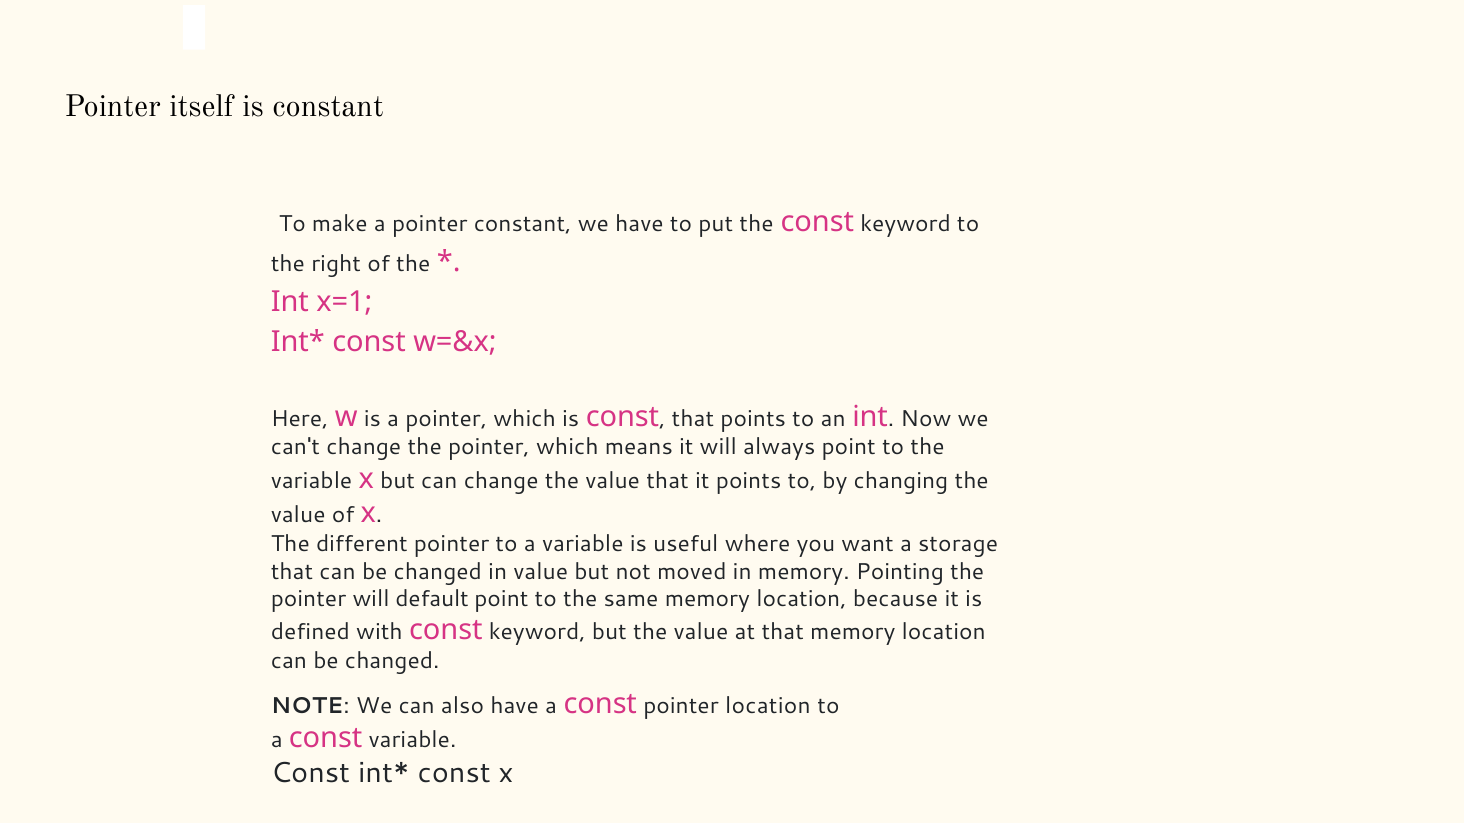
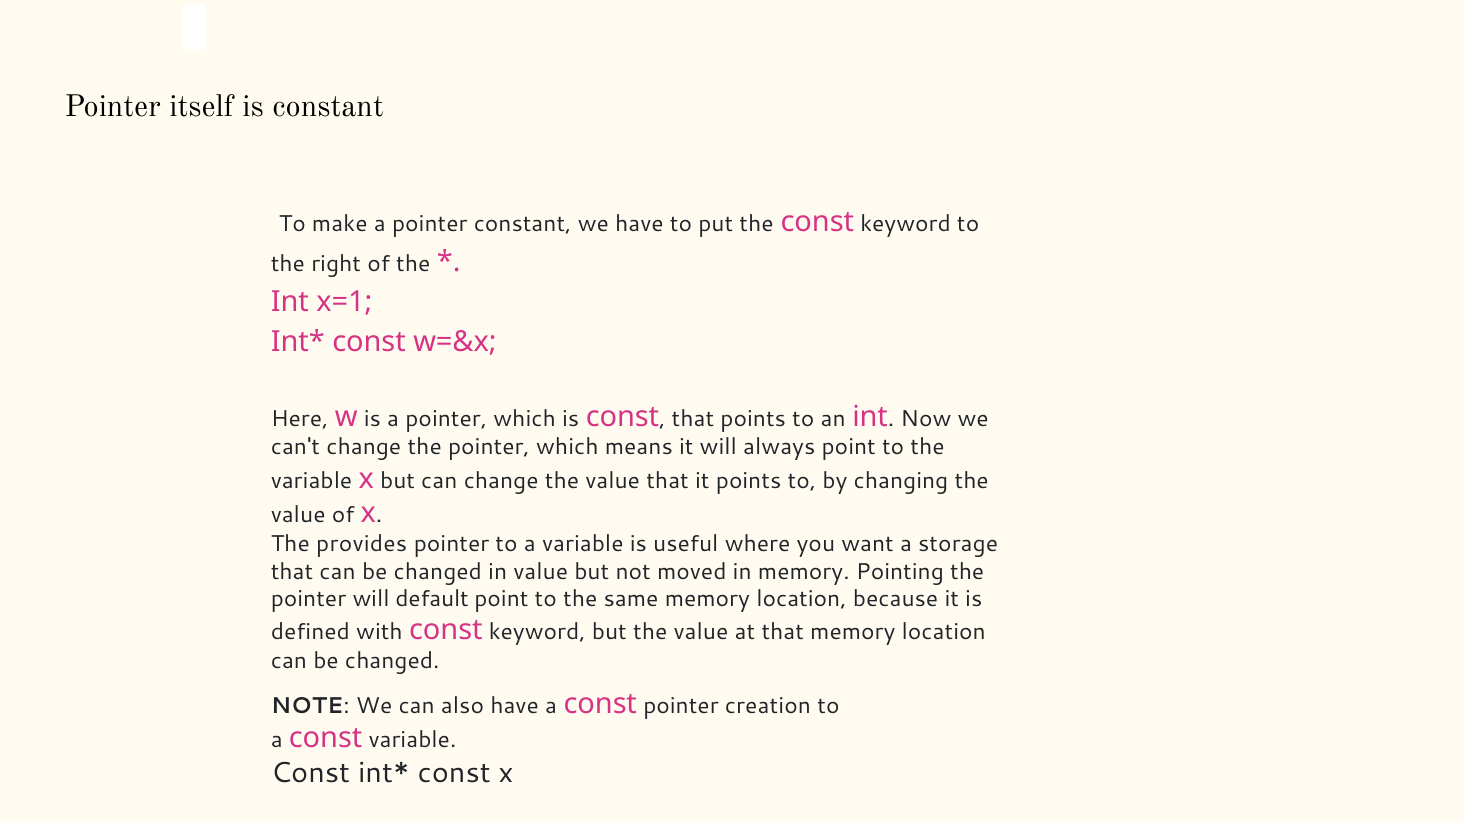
different: different -> provides
pointer location: location -> creation
